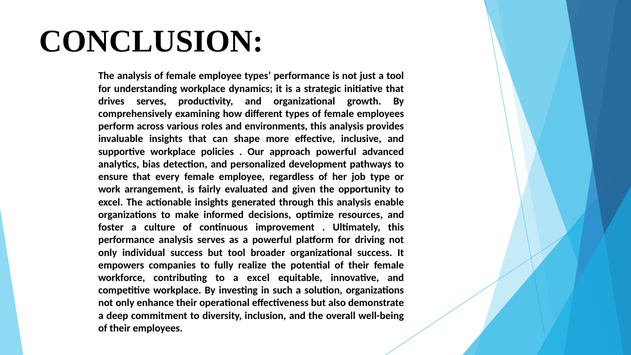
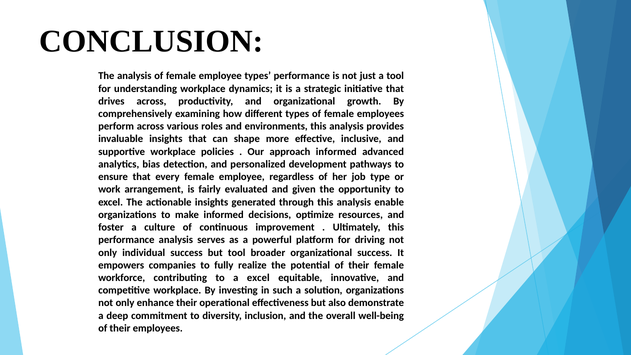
drives serves: serves -> across
approach powerful: powerful -> informed
